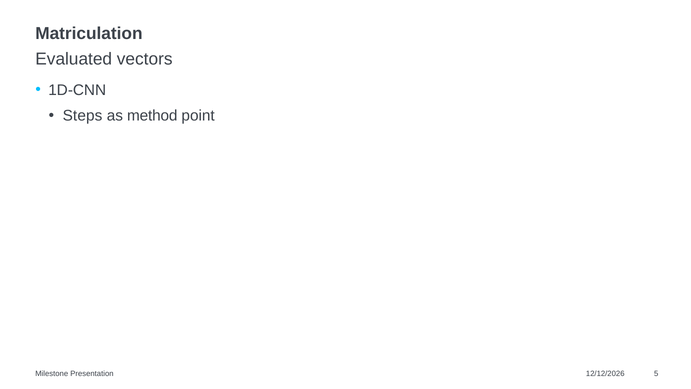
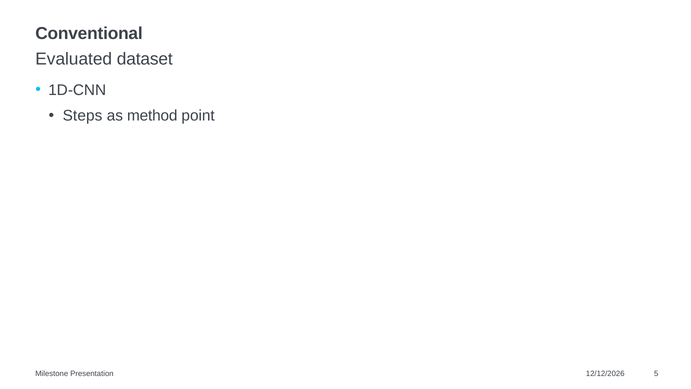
Matriculation: Matriculation -> Conventional
vectors: vectors -> dataset
